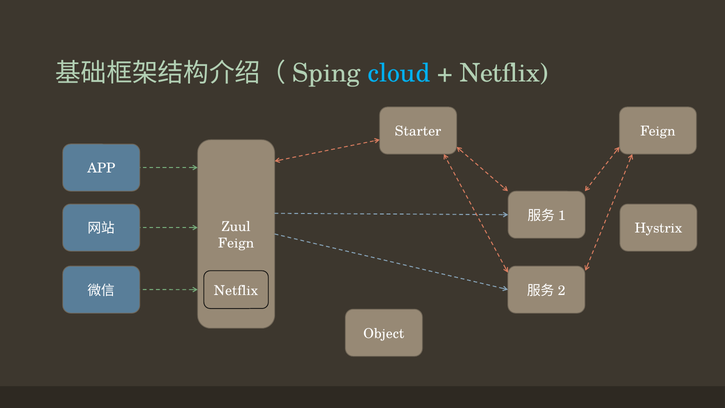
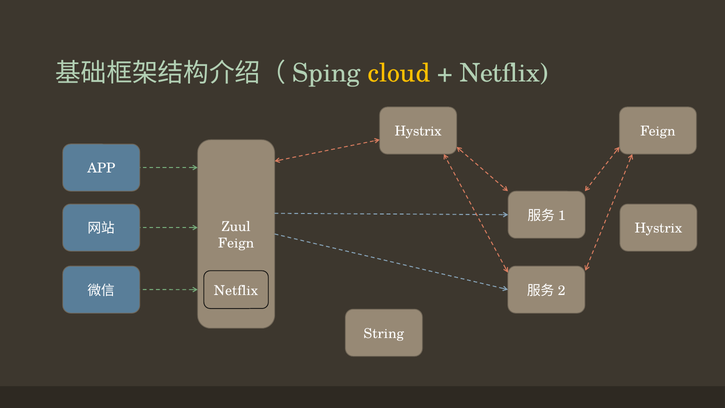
cloud colour: light blue -> yellow
Starter at (418, 131): Starter -> Hystrix
Object: Object -> String
